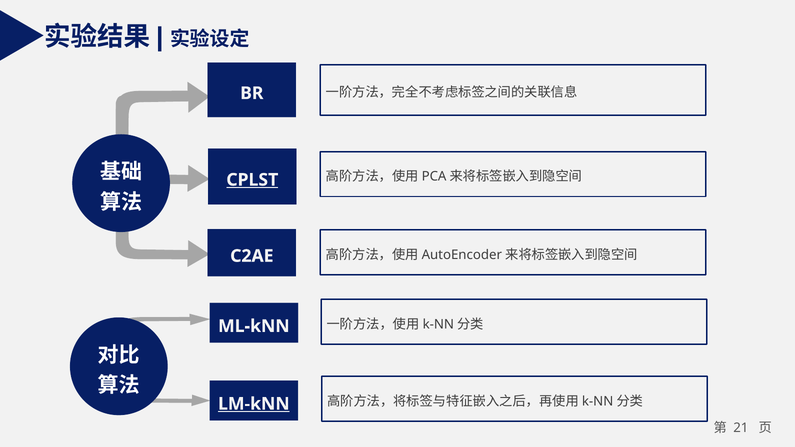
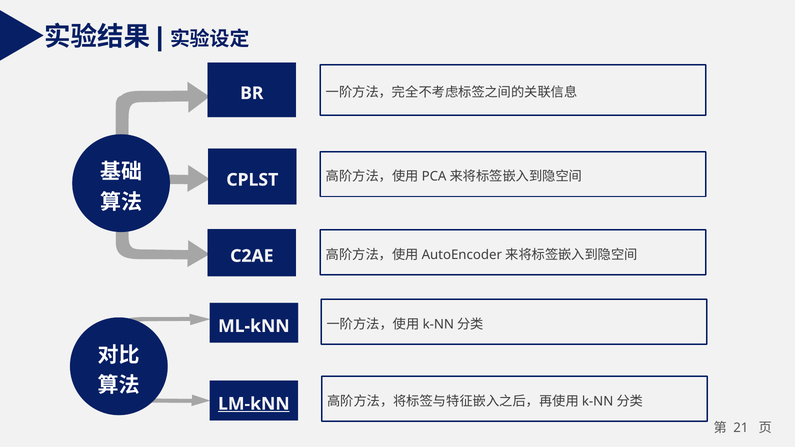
CPLST underline: present -> none
